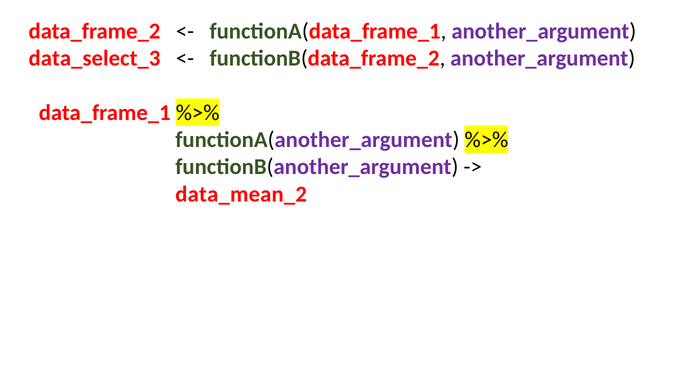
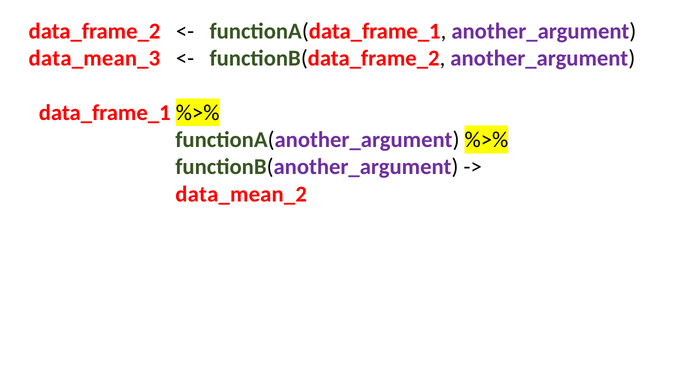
data_select_3: data_select_3 -> data_mean_3
